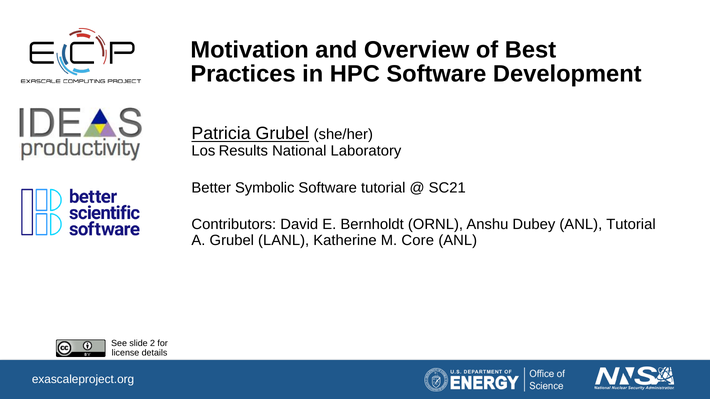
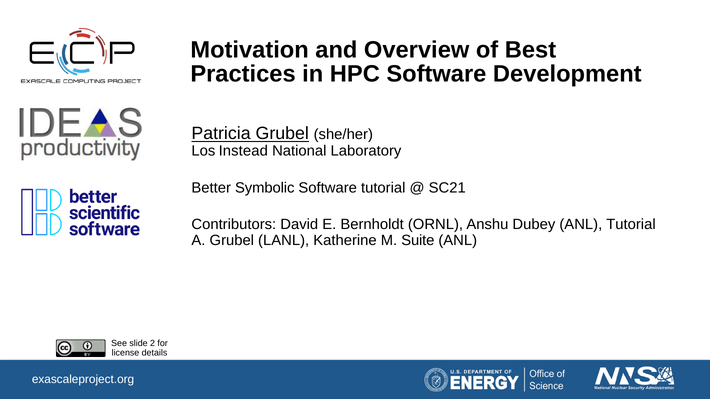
Results: Results -> Instead
Core: Core -> Suite
